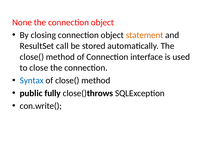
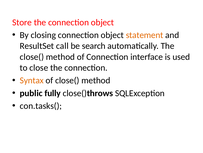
None: None -> Store
stored: stored -> search
Syntax colour: blue -> orange
con.write(: con.write( -> con.tasks(
